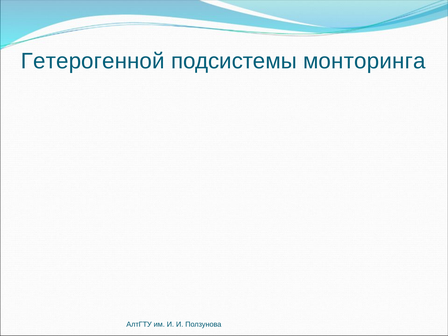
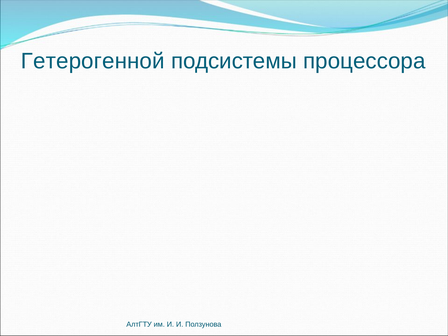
монторинга: монторинга -> процессора
